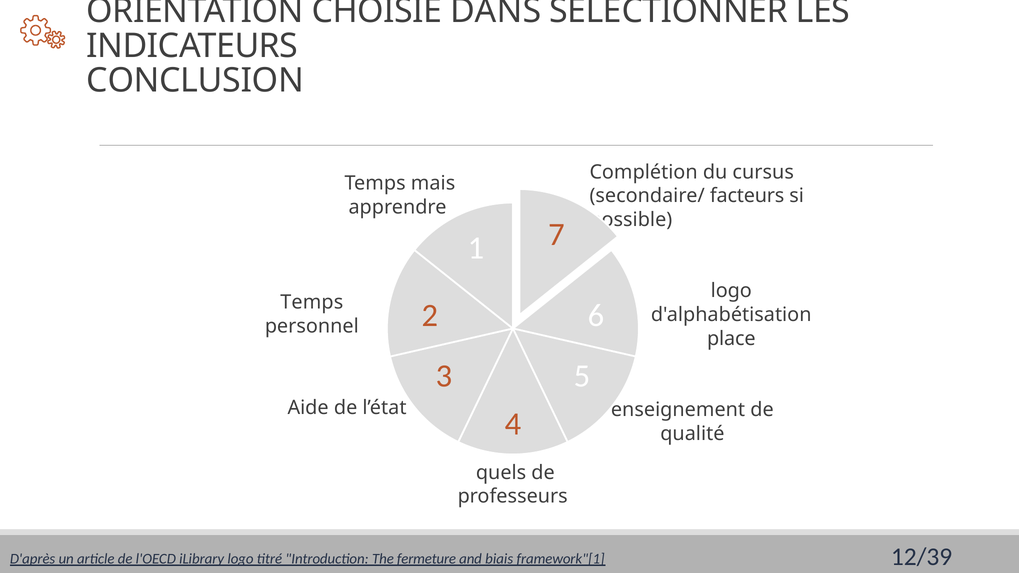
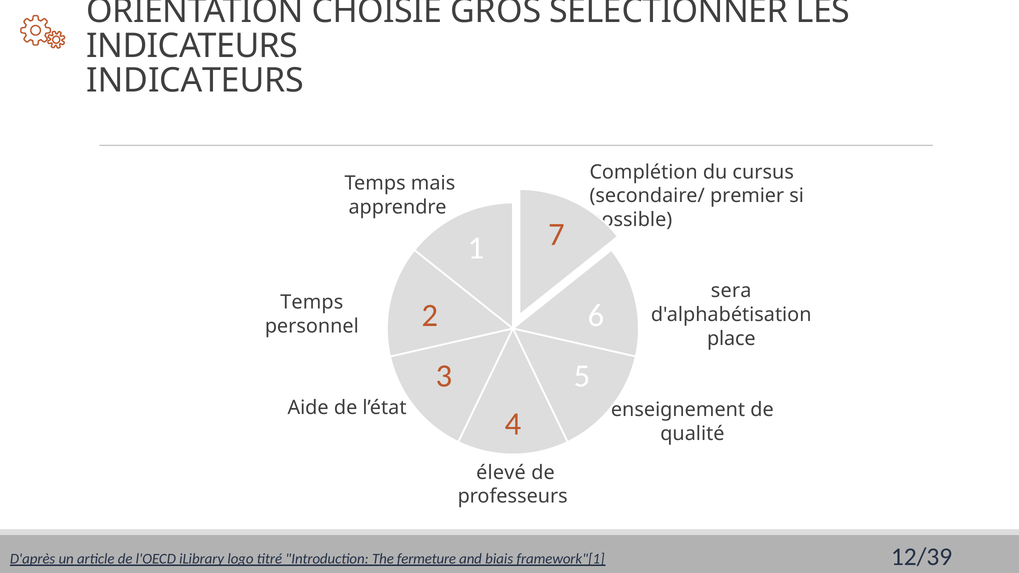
DANS: DANS -> GROS
CONCLUSION at (195, 81): CONCLUSION -> INDICATEURS
facteurs: facteurs -> premier
logo at (731, 291): logo -> sera
quels: quels -> élevé
